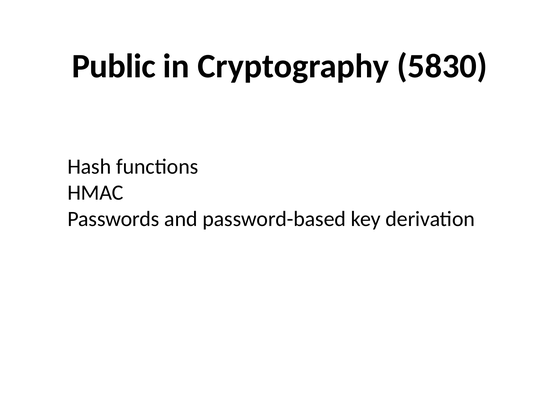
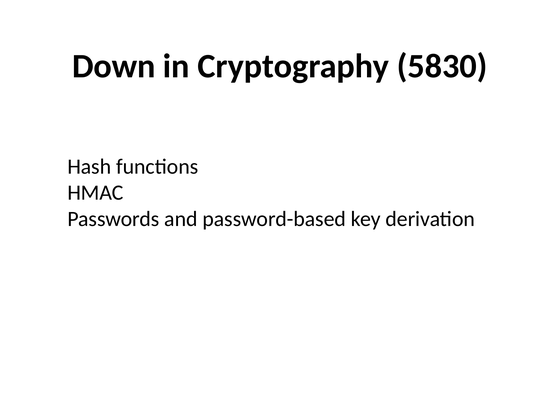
Public: Public -> Down
